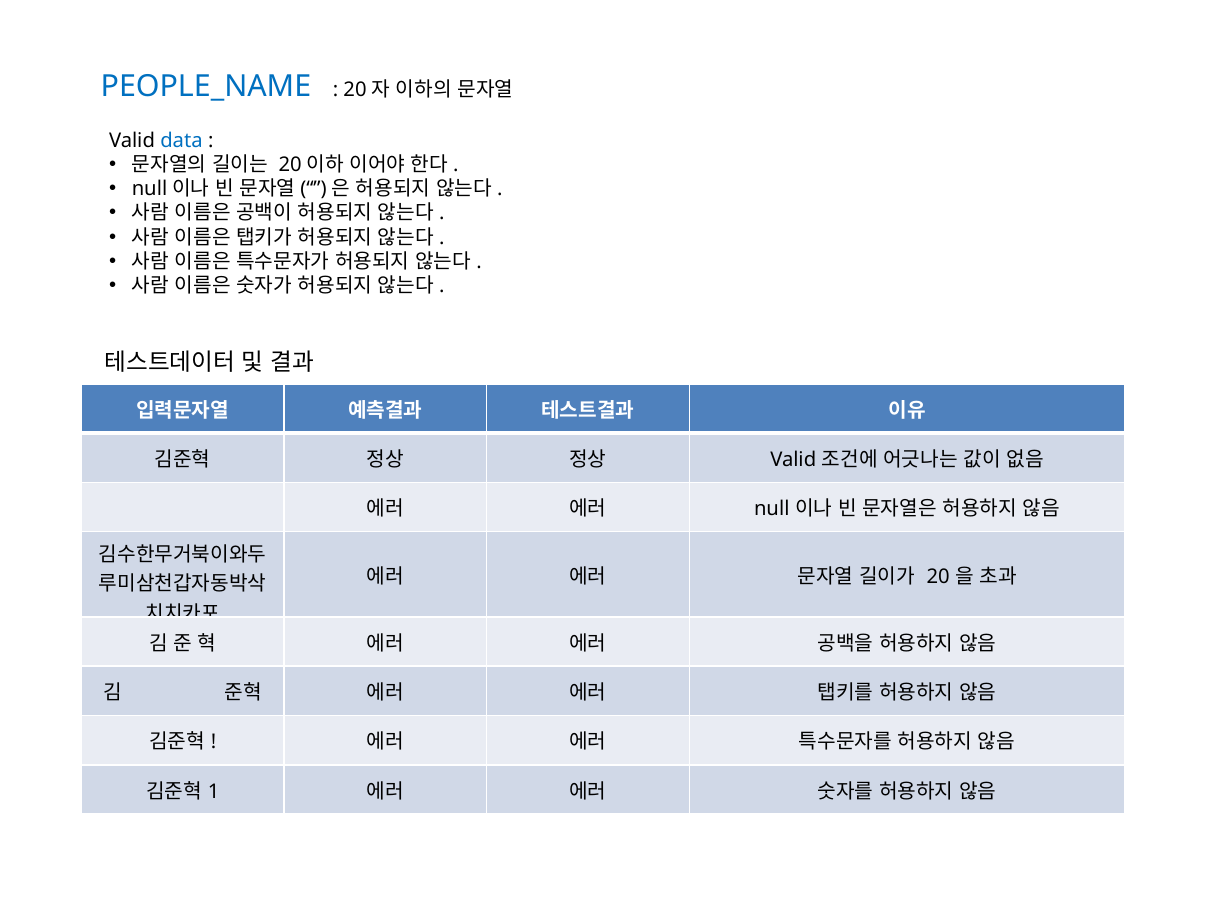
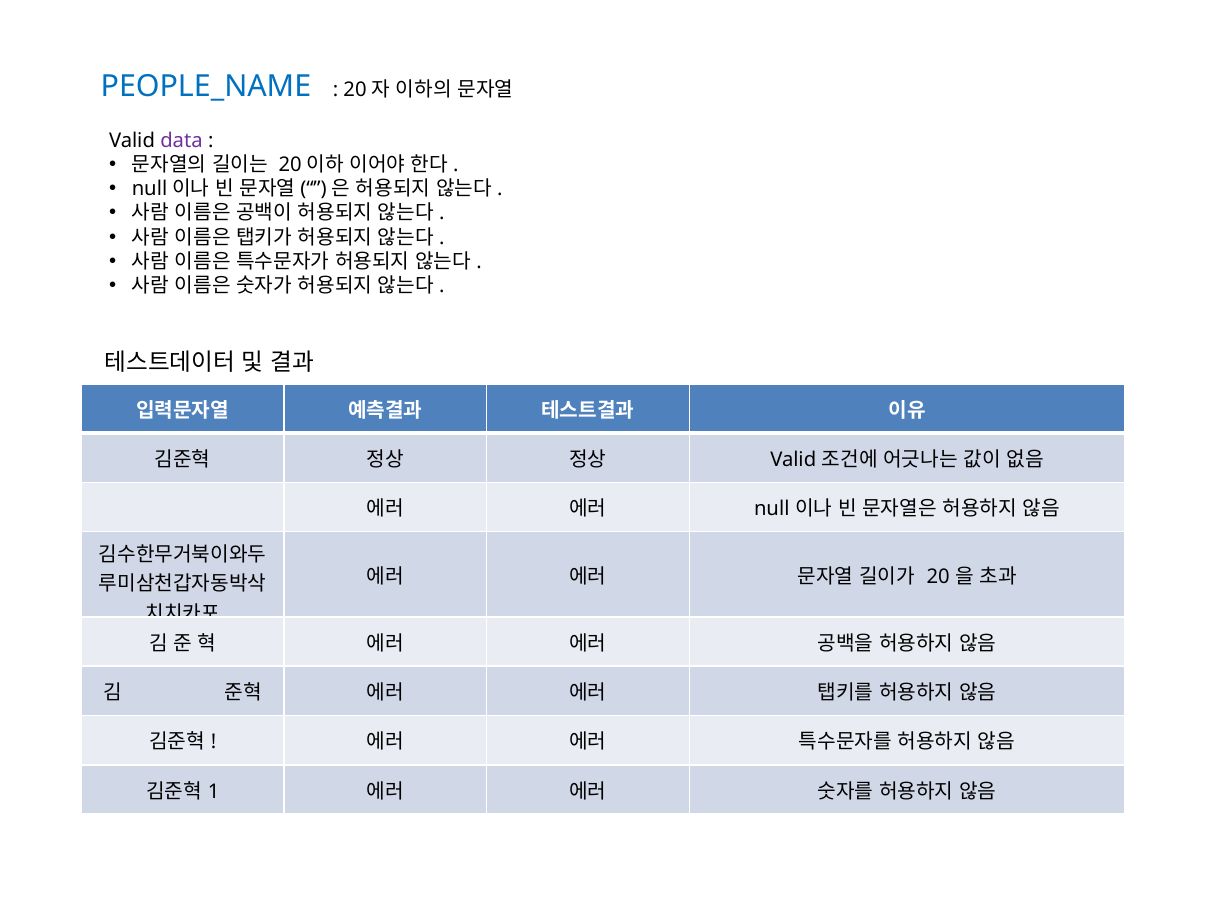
data colour: blue -> purple
